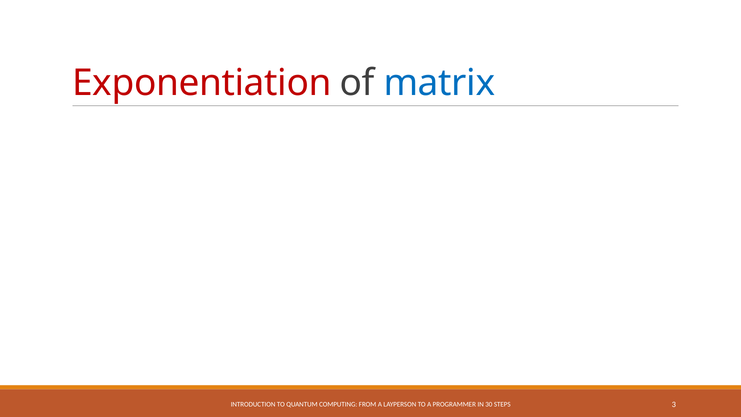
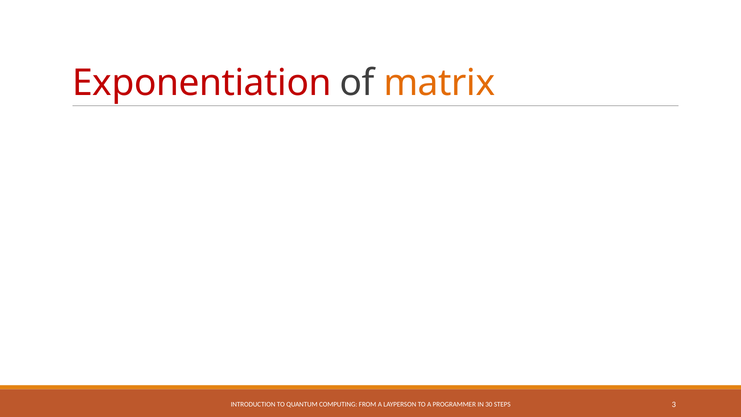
matrix colour: blue -> orange
